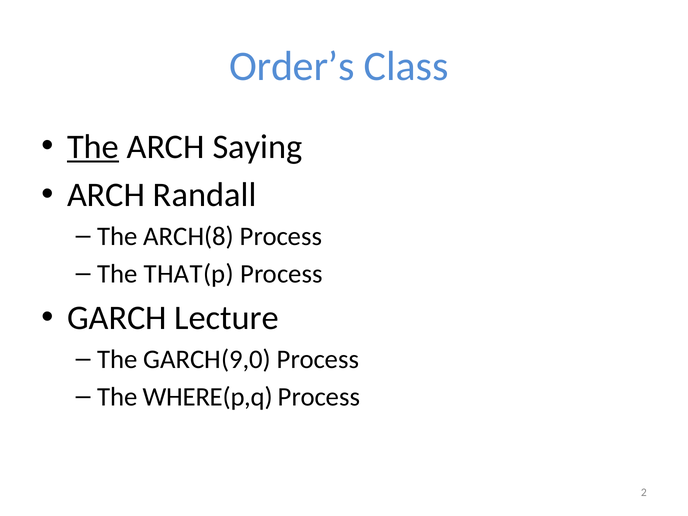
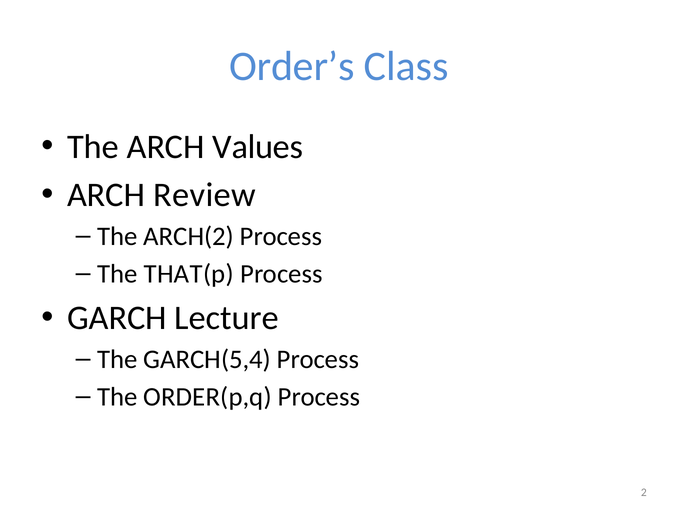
The at (93, 147) underline: present -> none
Saying: Saying -> Values
Randall: Randall -> Review
ARCH(8: ARCH(8 -> ARCH(2
GARCH(9,0: GARCH(9,0 -> GARCH(5,4
WHERE(p,q: WHERE(p,q -> ORDER(p,q
